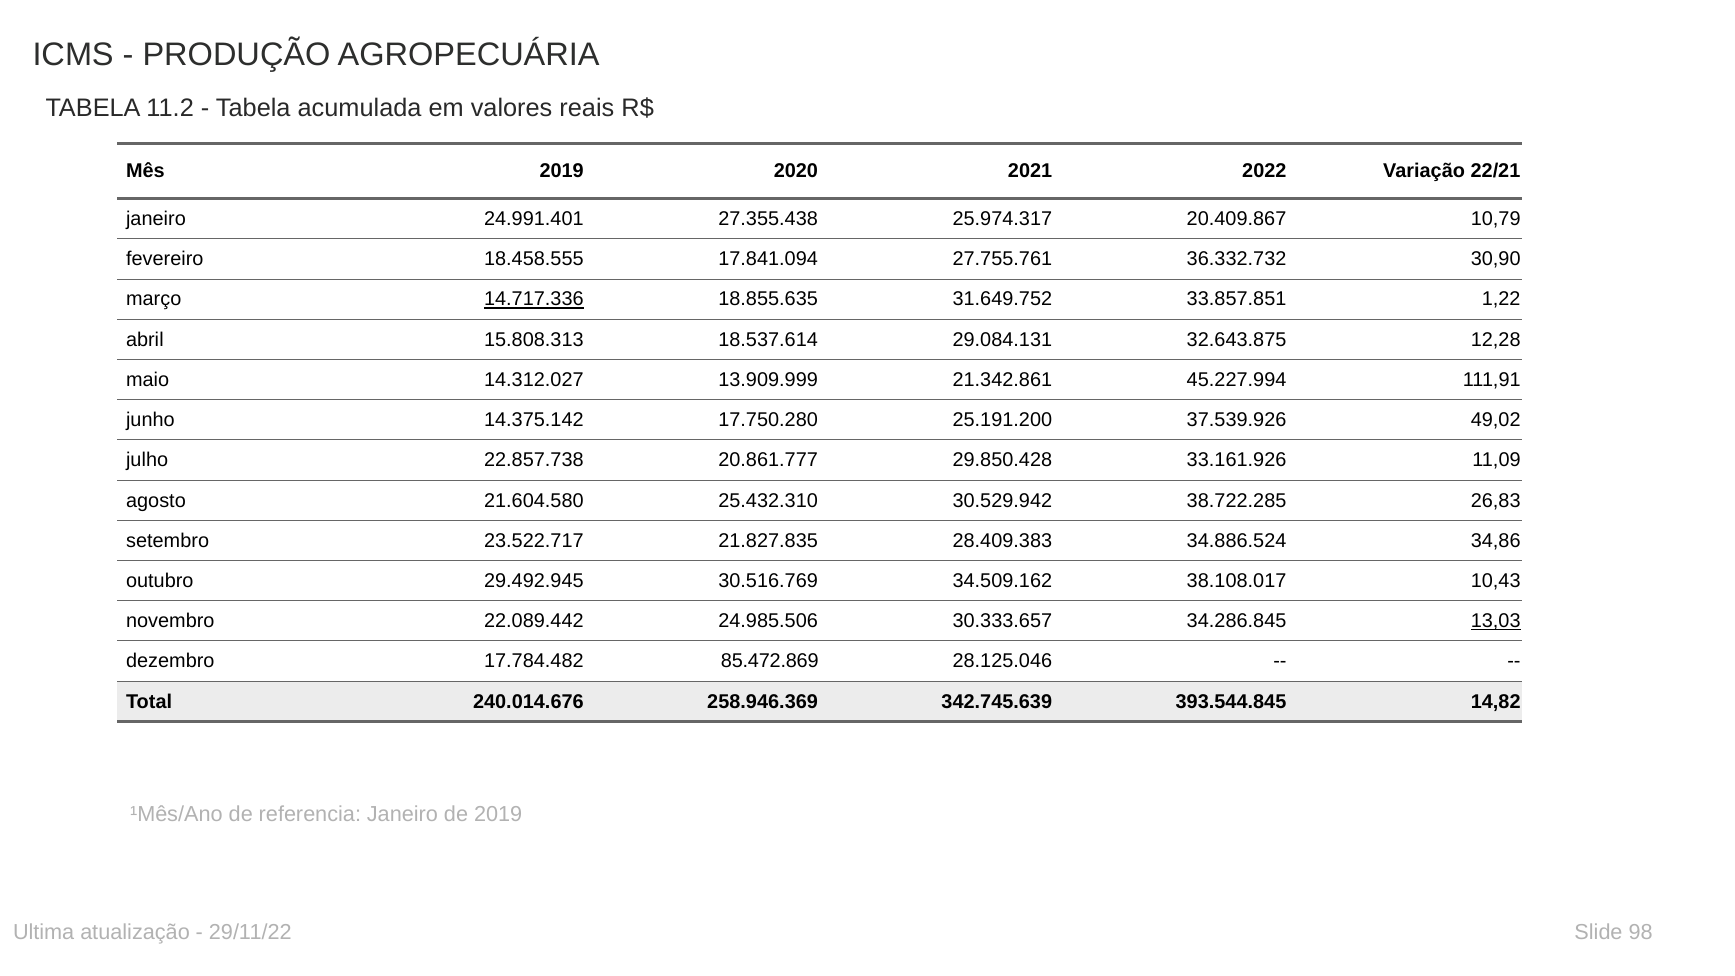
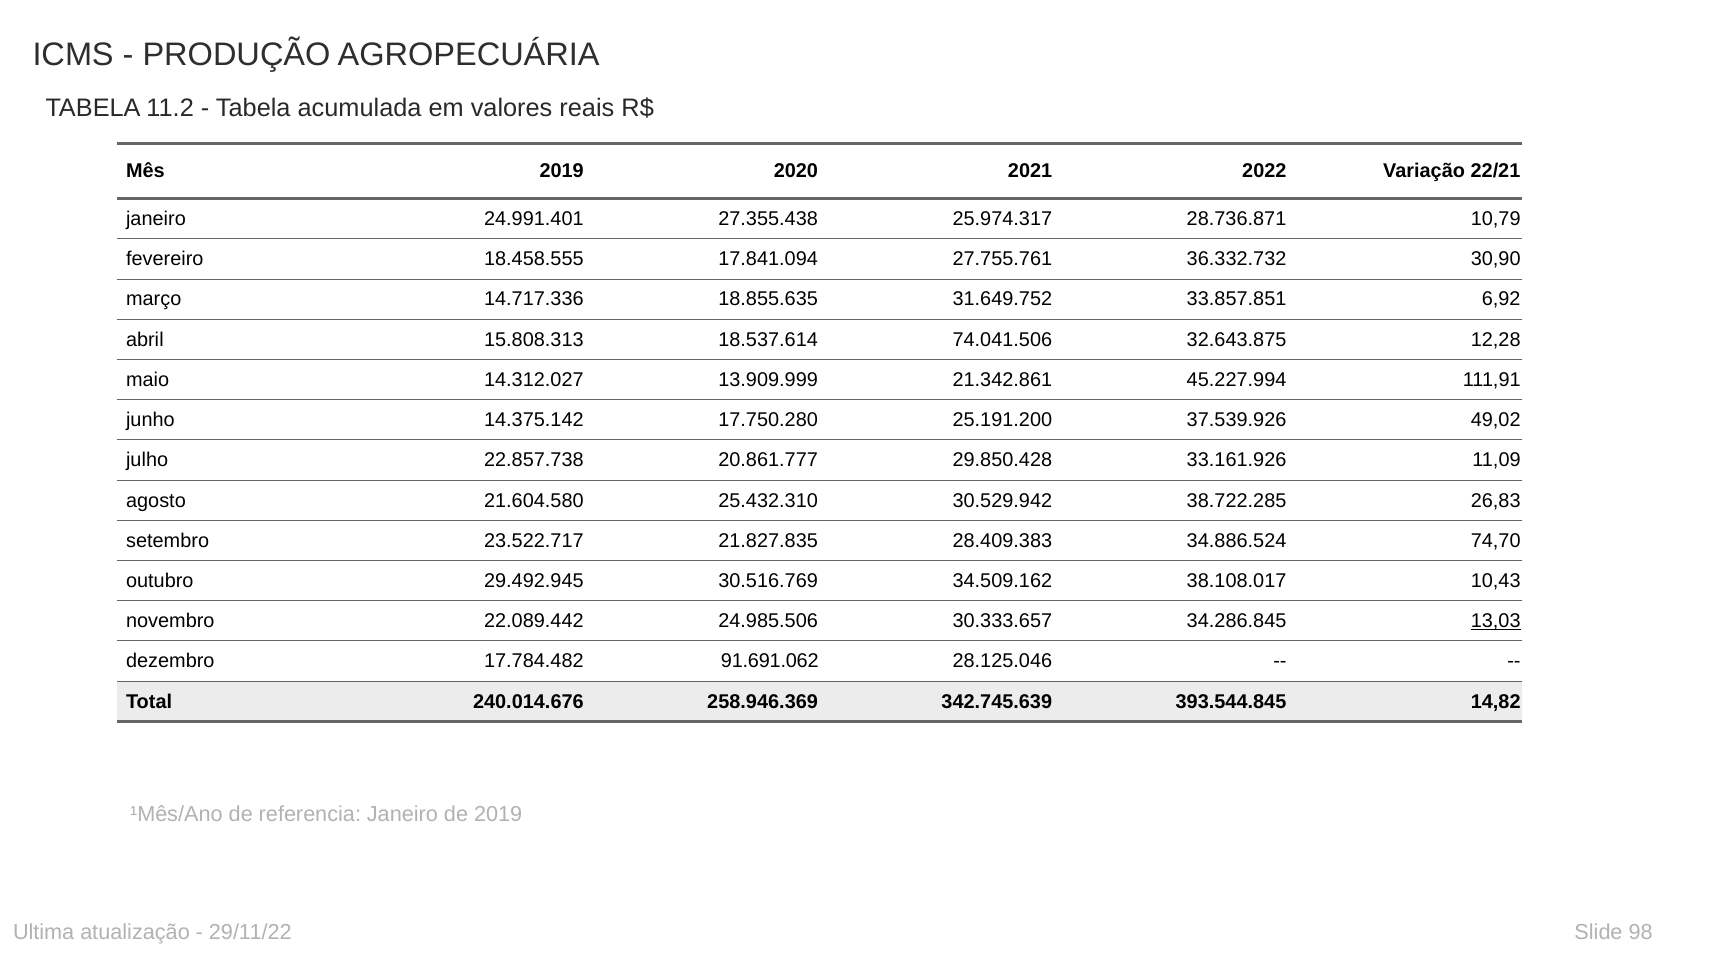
20.409.867: 20.409.867 -> 28.736.871
14.717.336 underline: present -> none
1,22: 1,22 -> 6,92
29.084.131: 29.084.131 -> 74.041.506
34,86: 34,86 -> 74,70
85.472.869: 85.472.869 -> 91.691.062
